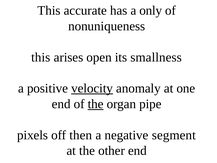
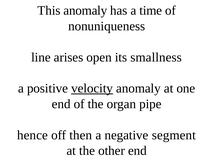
This accurate: accurate -> anomaly
only: only -> time
this at (41, 57): this -> line
the at (96, 104) underline: present -> none
pixels: pixels -> hence
